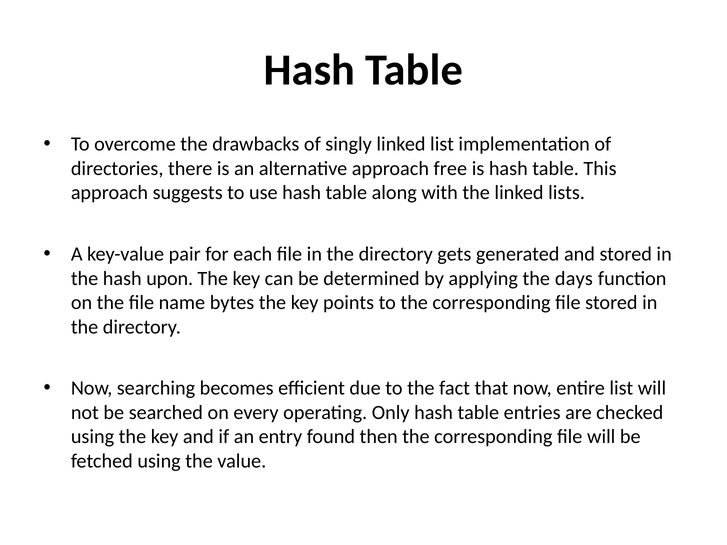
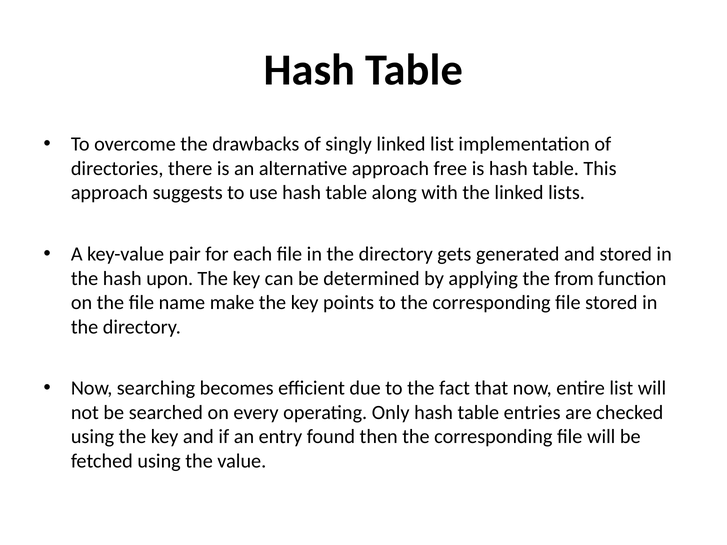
days: days -> from
bytes: bytes -> make
